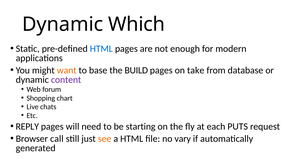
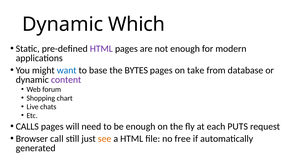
HTML at (101, 49) colour: blue -> purple
want colour: orange -> blue
BUILD: BUILD -> BYTES
REPLY: REPLY -> CALLS
be starting: starting -> enough
vary: vary -> free
